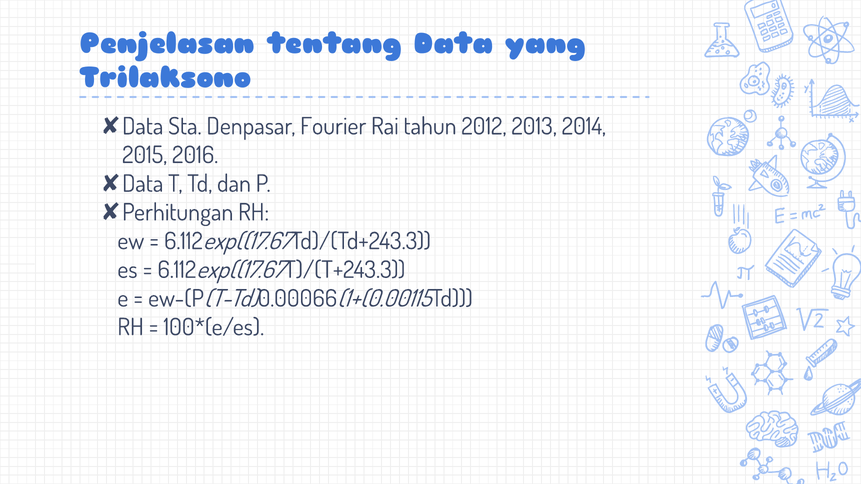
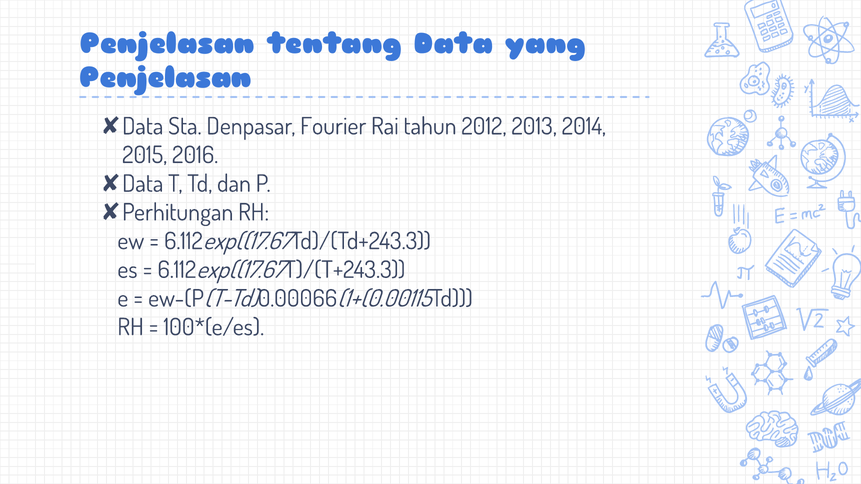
Trilaksono at (165, 78): Trilaksono -> Penjelasan
